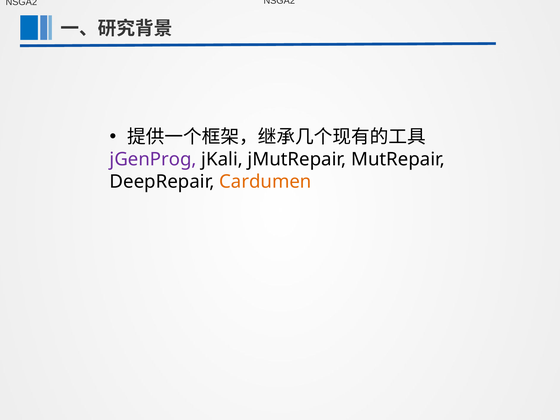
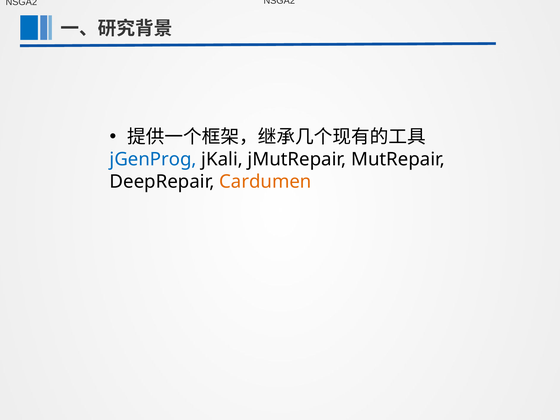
jGenProg colour: purple -> blue
